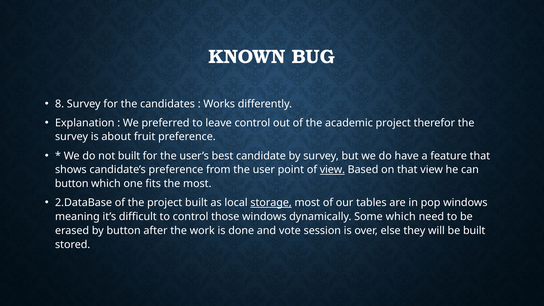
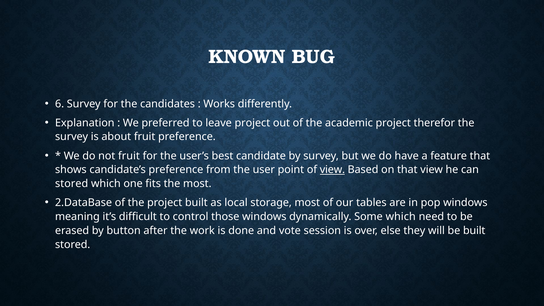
8: 8 -> 6
leave control: control -> project
not built: built -> fruit
button at (72, 184): button -> stored
storage underline: present -> none
